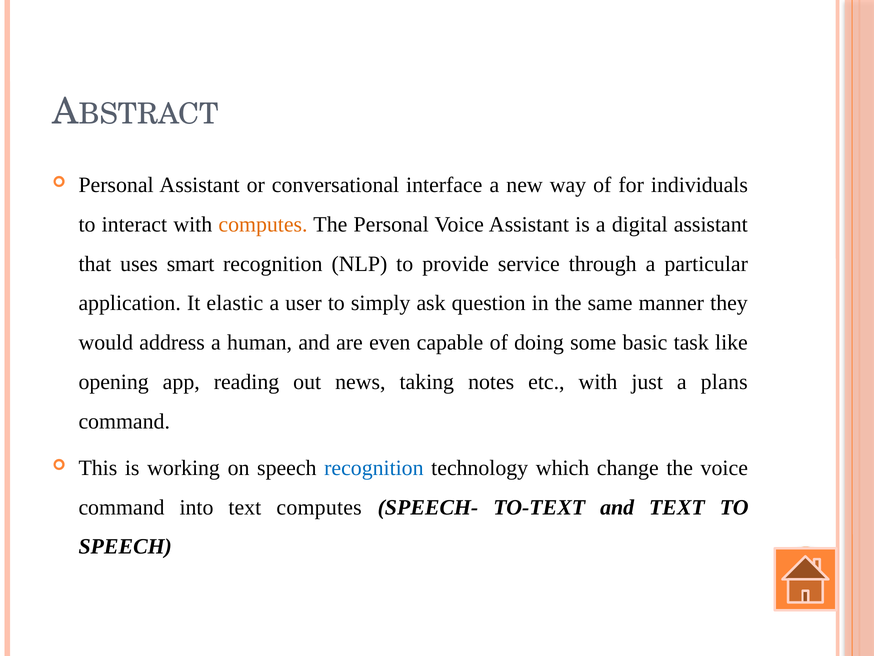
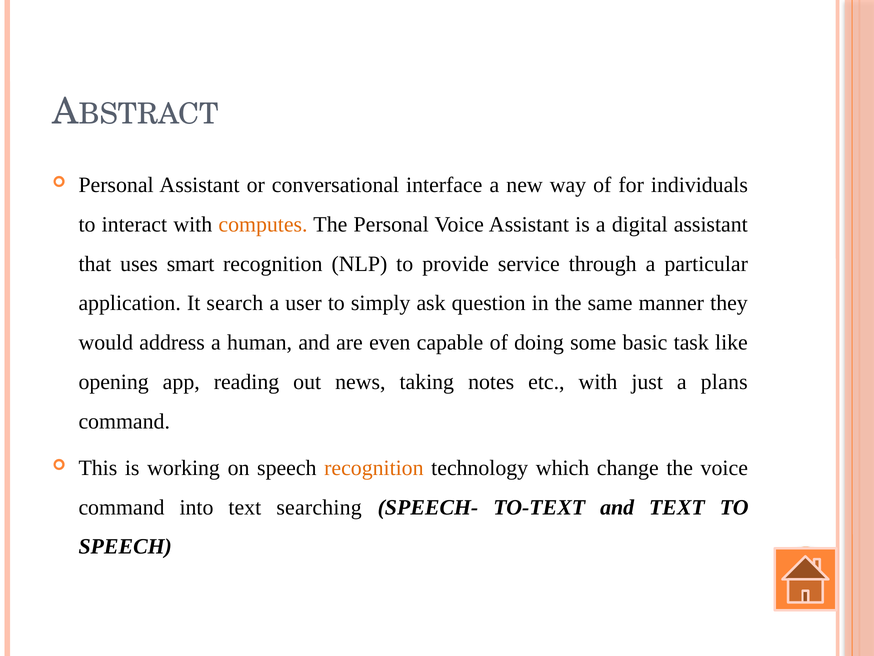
elastic: elastic -> search
recognition at (374, 468) colour: blue -> orange
text computes: computes -> searching
